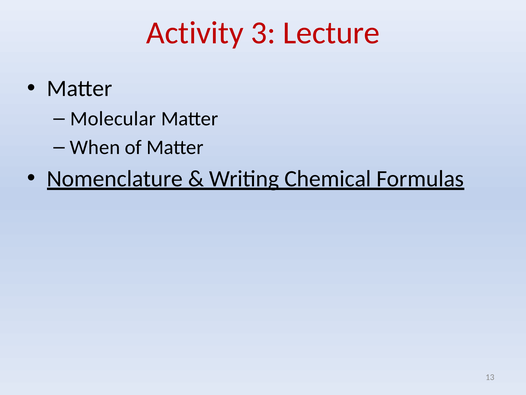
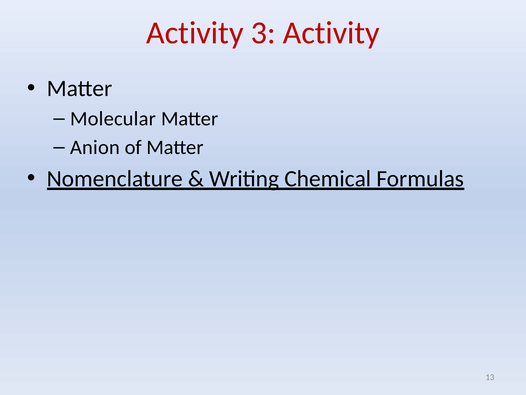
3 Lecture: Lecture -> Activity
When: When -> Anion
